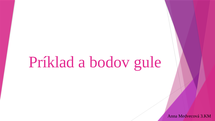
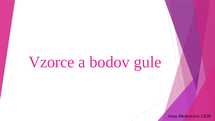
Príklad: Príklad -> Vzorce
